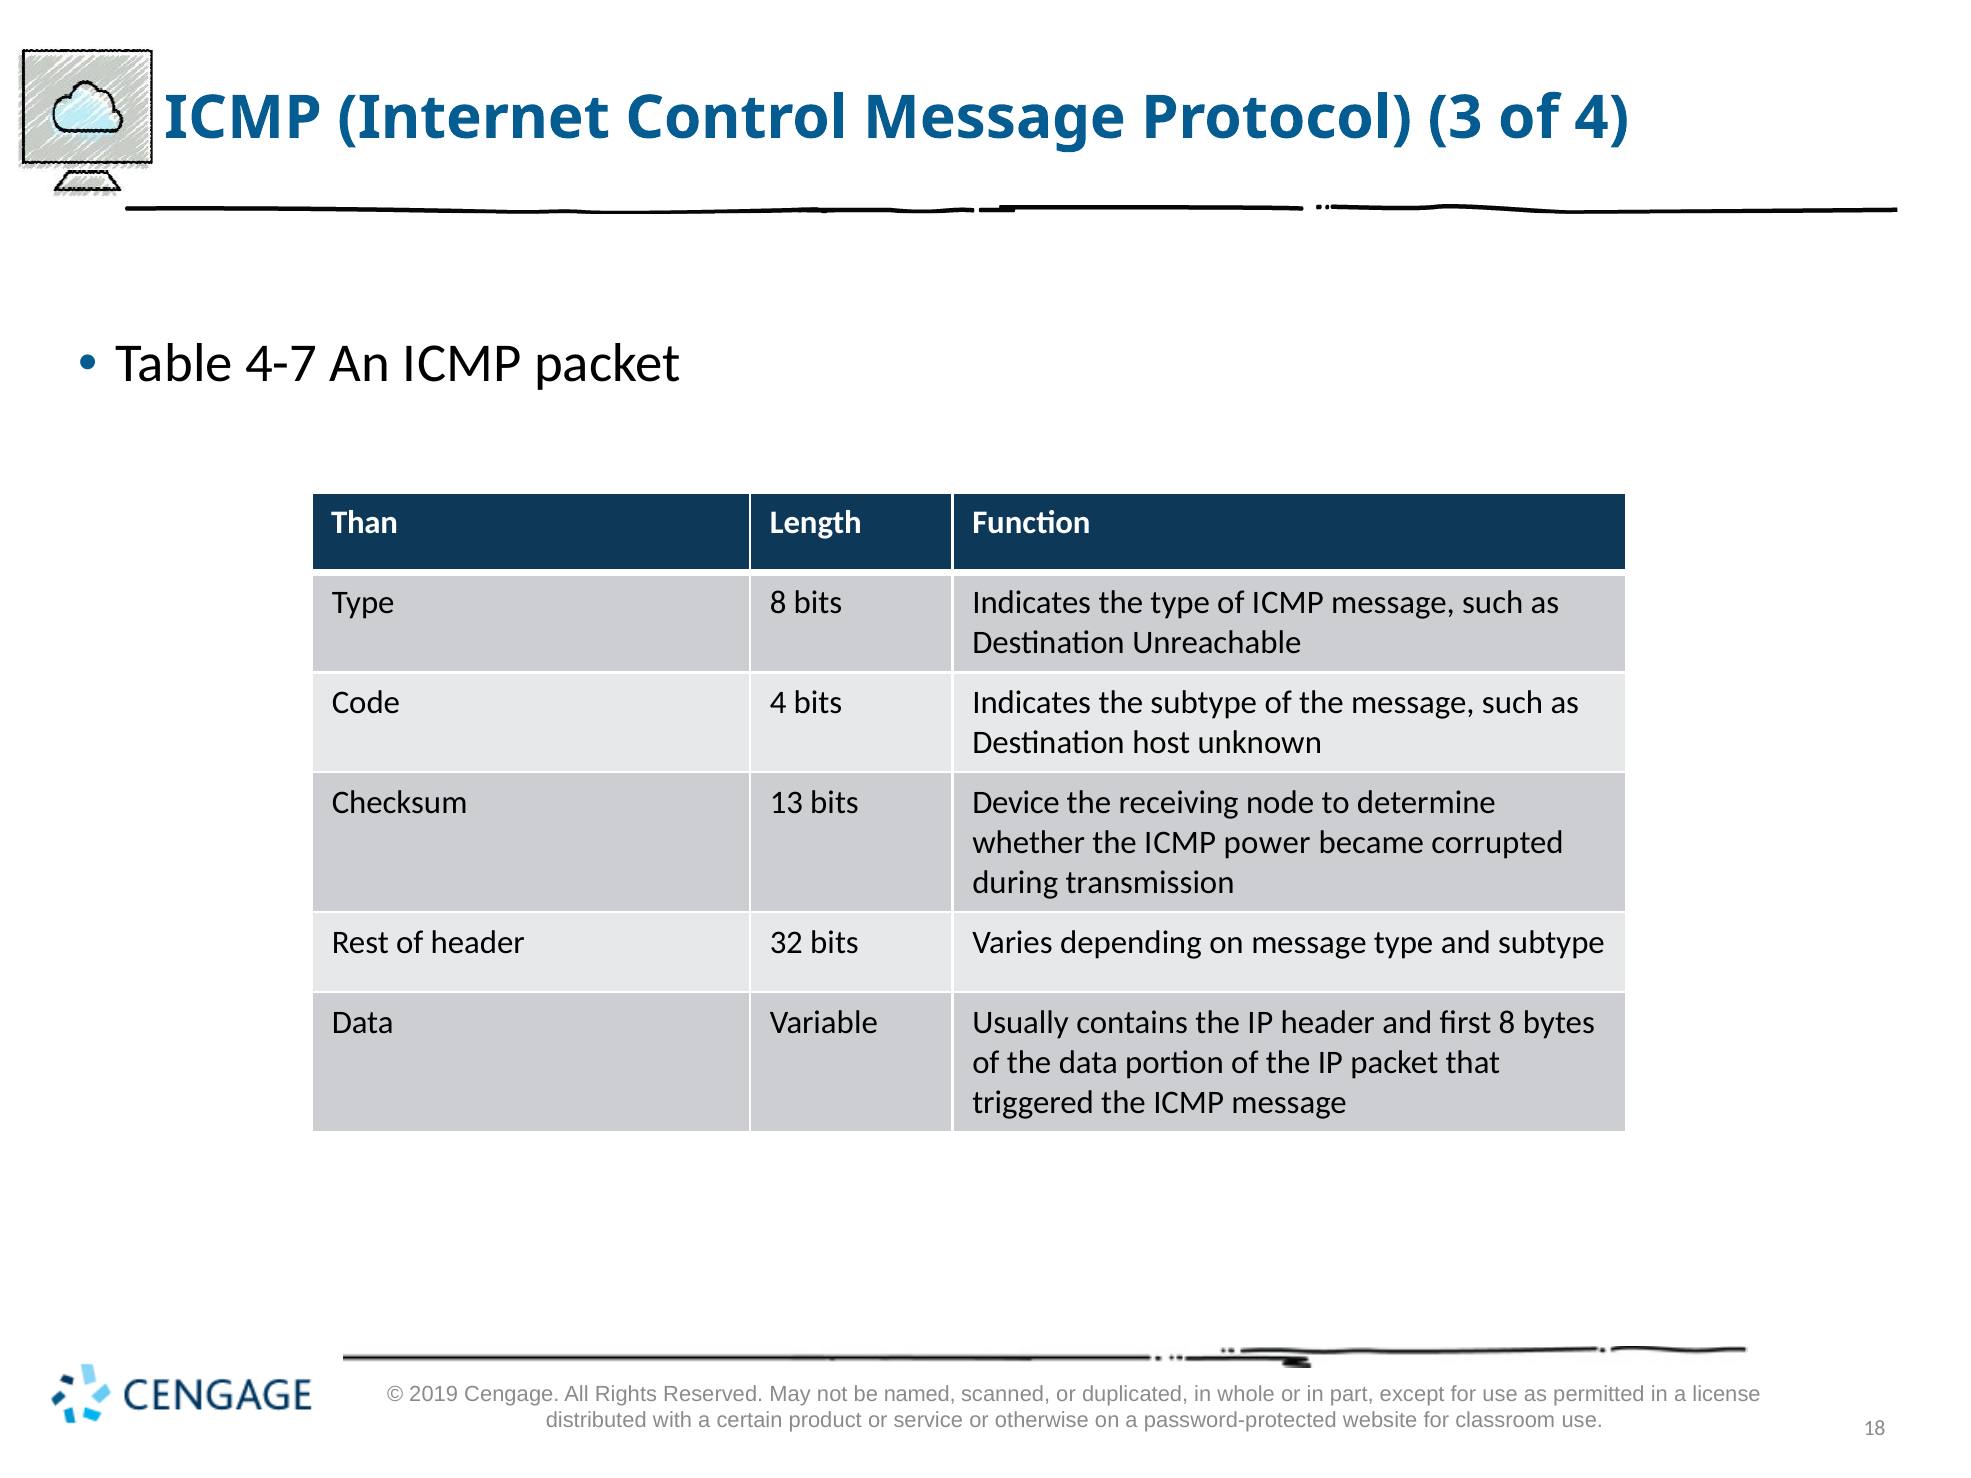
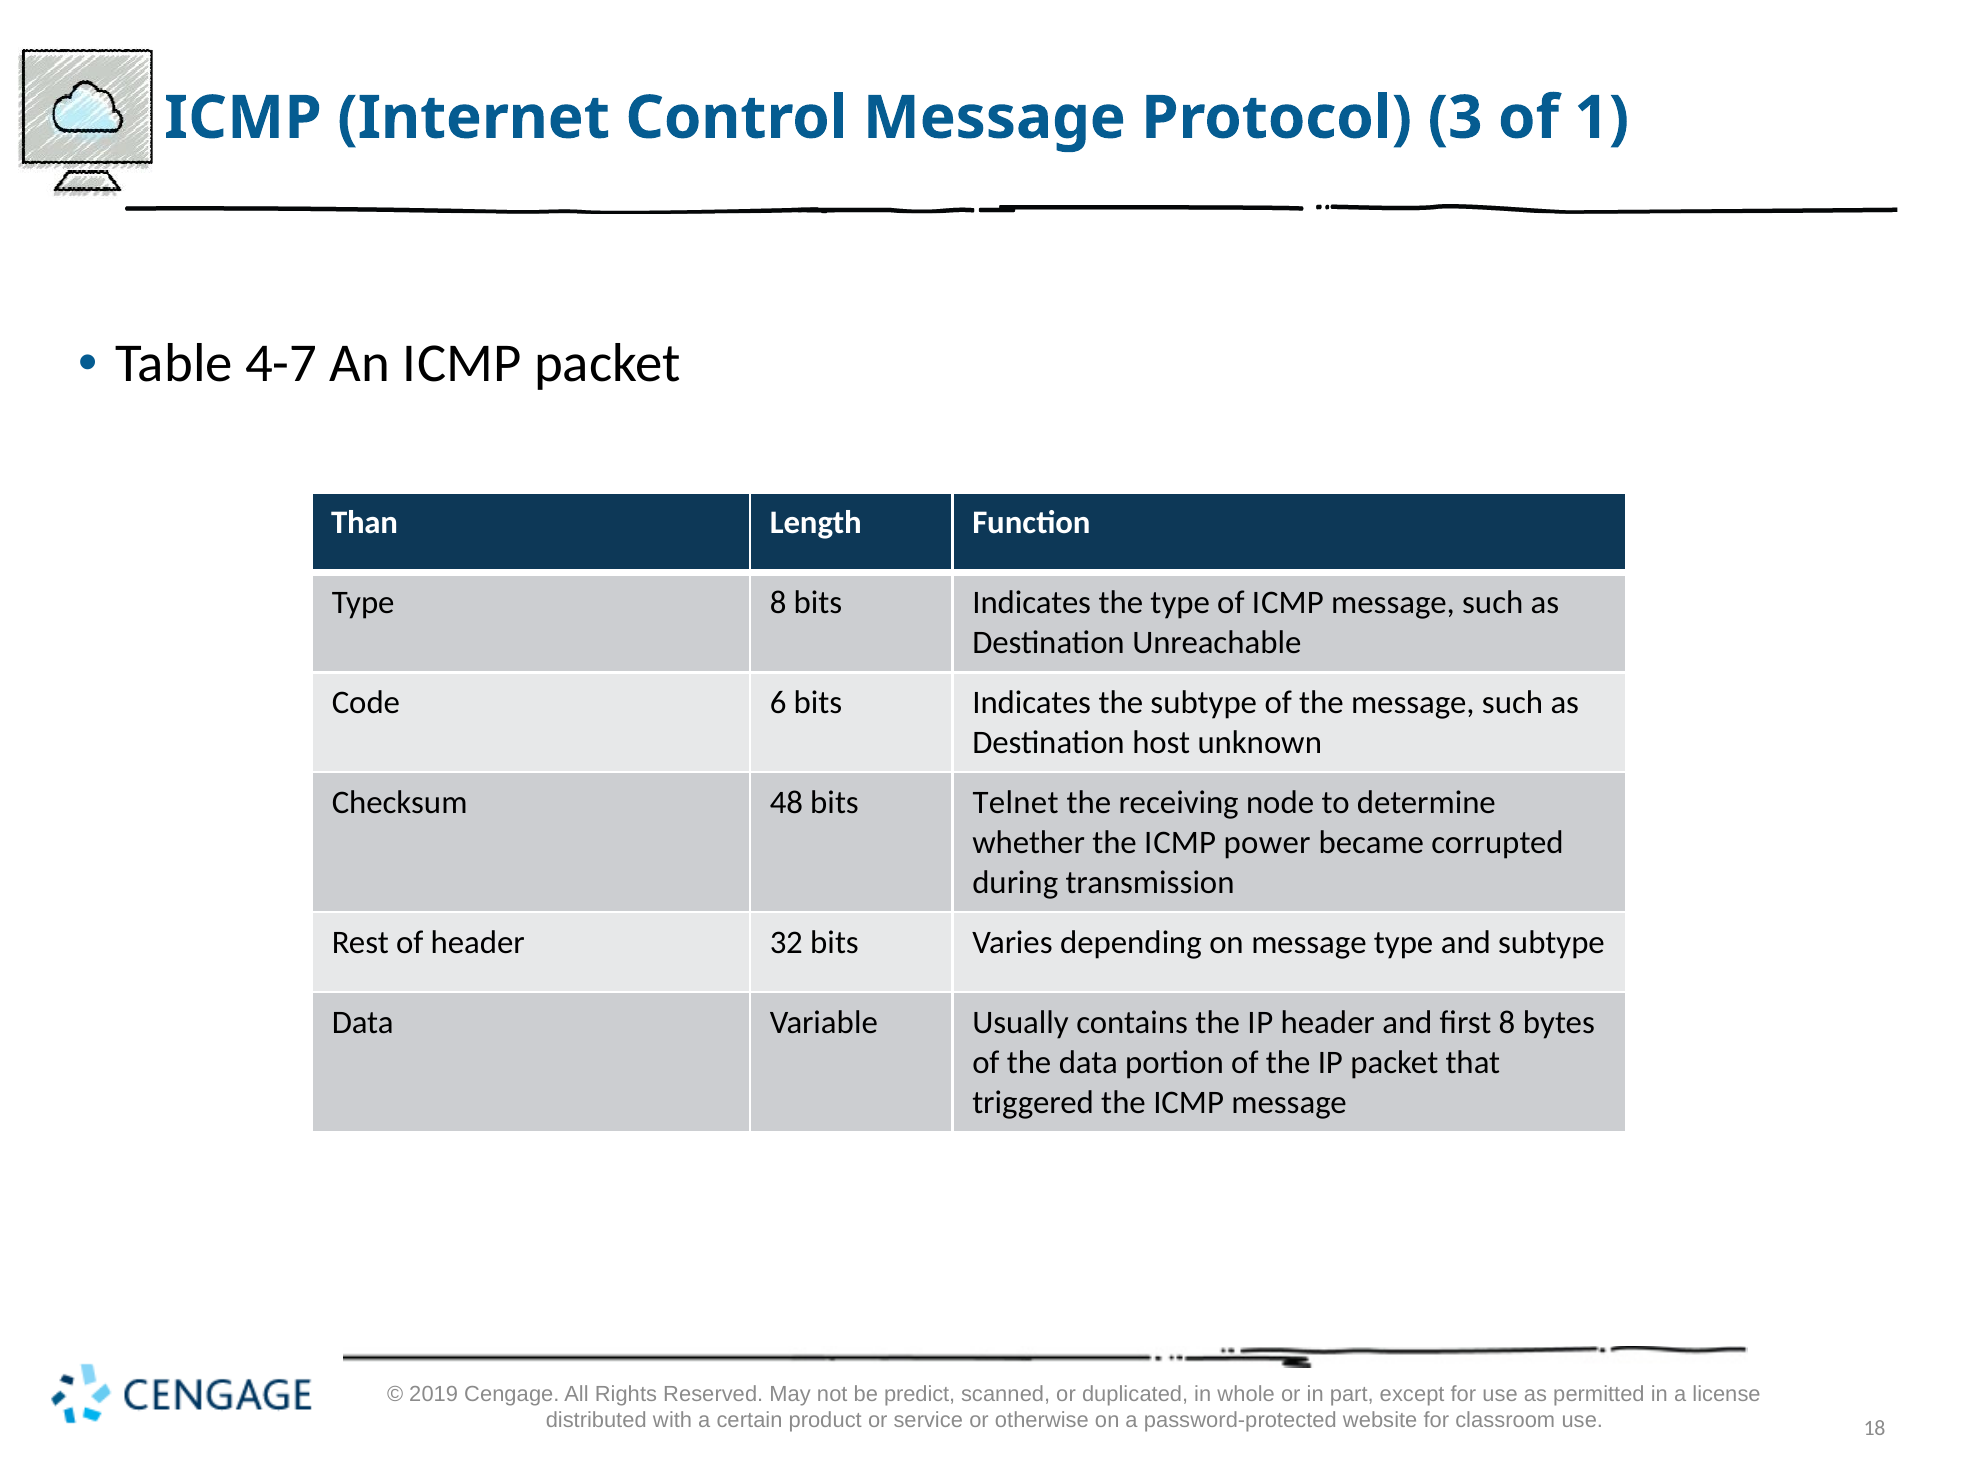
of 4: 4 -> 1
Code 4: 4 -> 6
13: 13 -> 48
Device: Device -> Telnet
named: named -> predict
